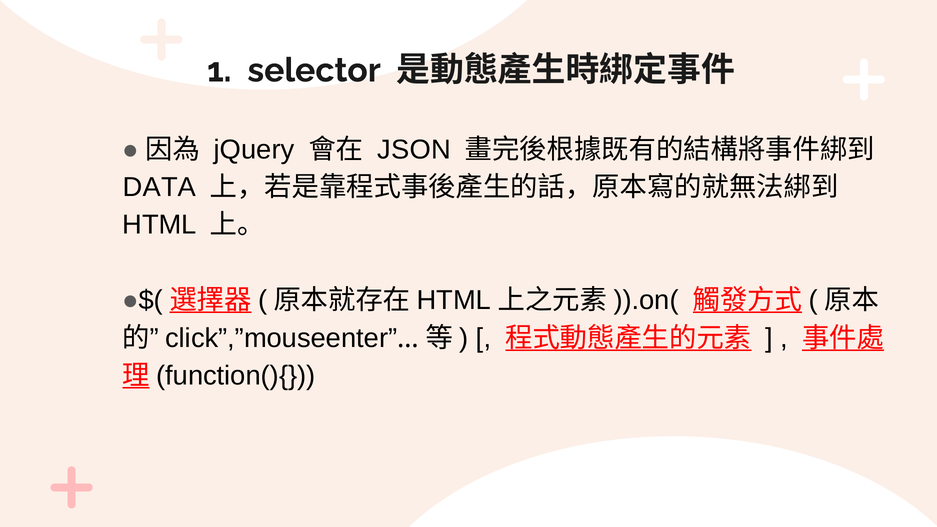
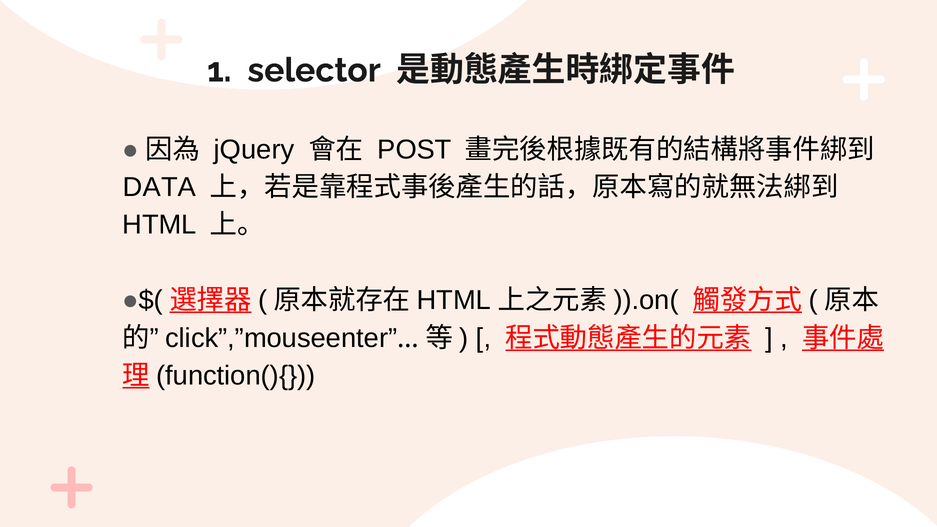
JSON: JSON -> POST
